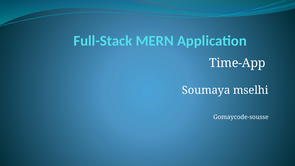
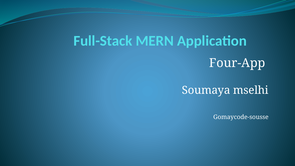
Time-App: Time-App -> Four-App
